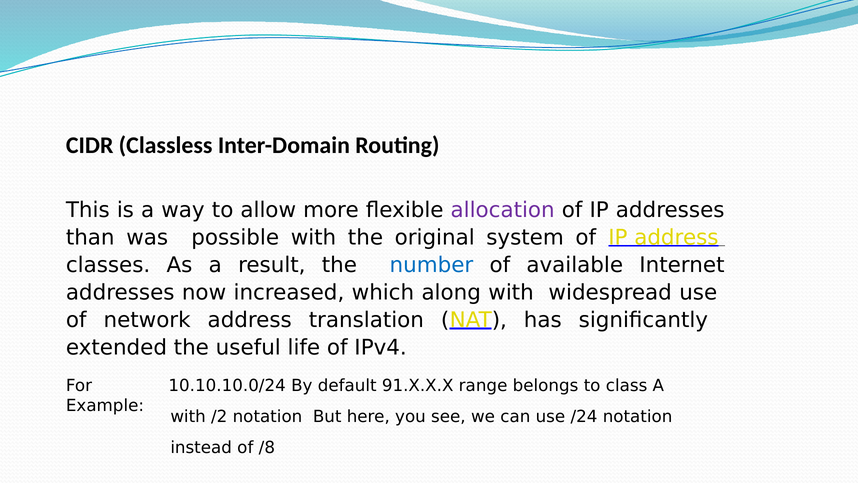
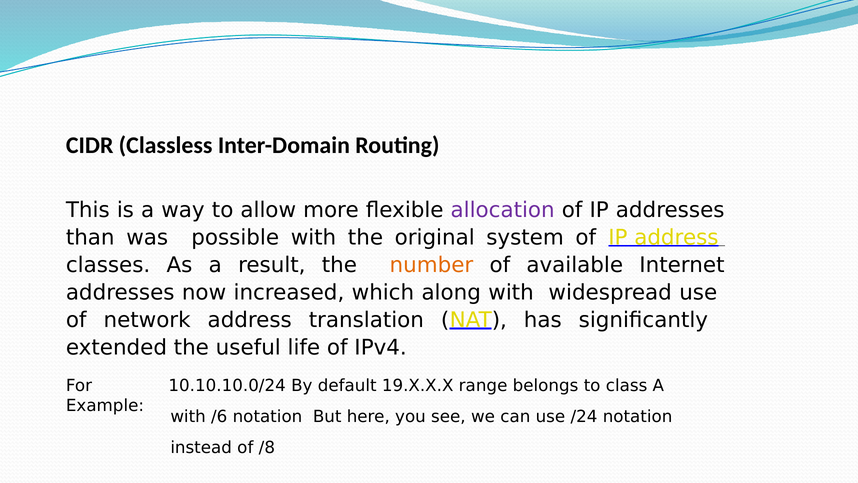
number colour: blue -> orange
91.X.X.X: 91.X.X.X -> 19.X.X.X
/2: /2 -> /6
